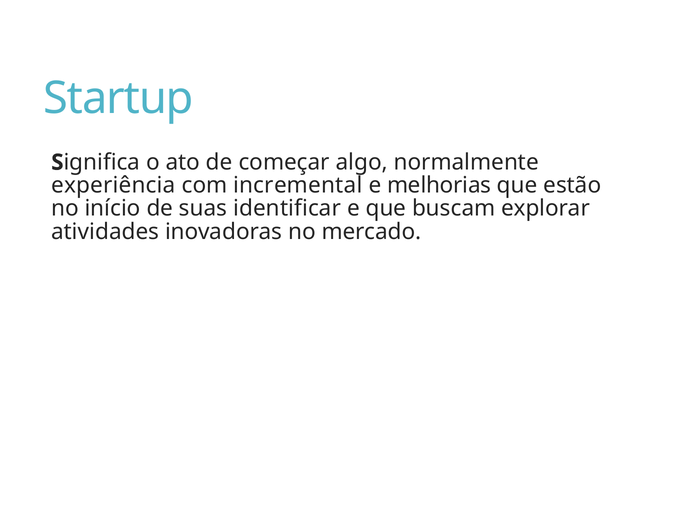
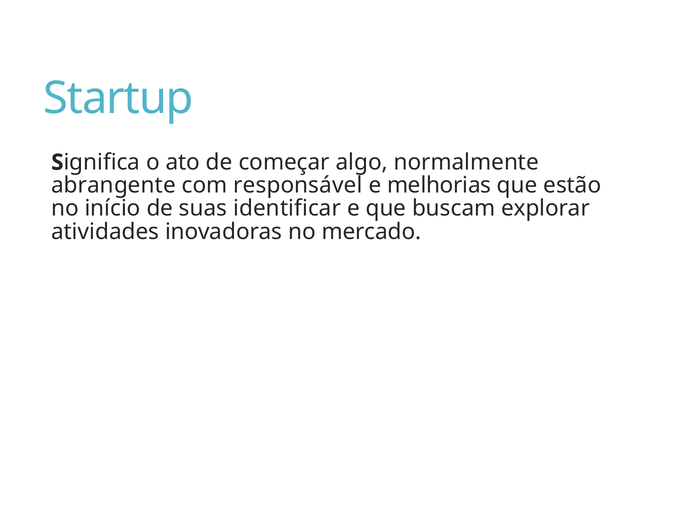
experiência: experiência -> abrangente
incremental: incremental -> responsável
